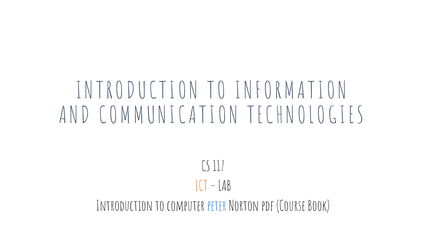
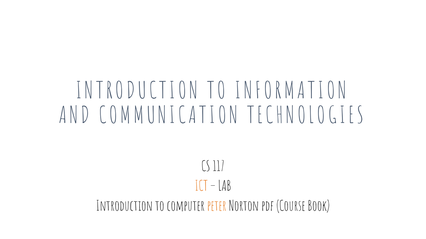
peter colour: blue -> orange
